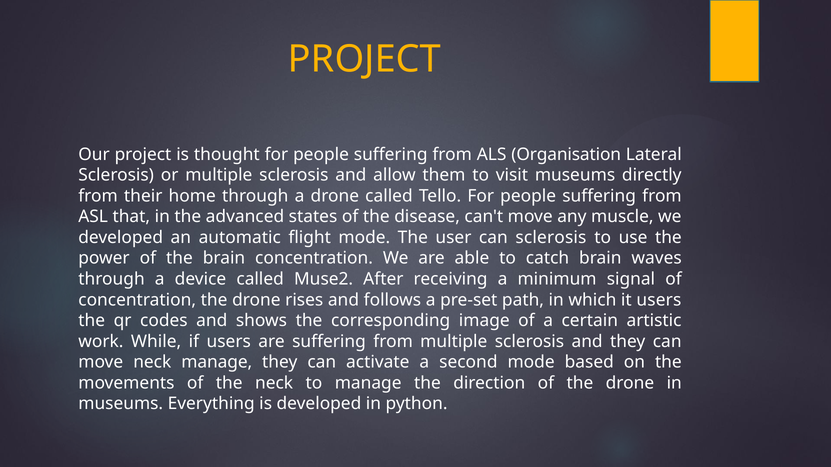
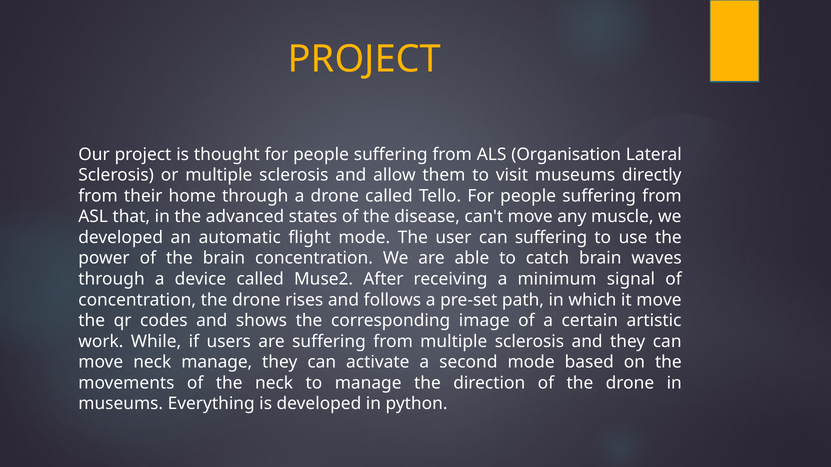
can sclerosis: sclerosis -> suffering
it users: users -> move
